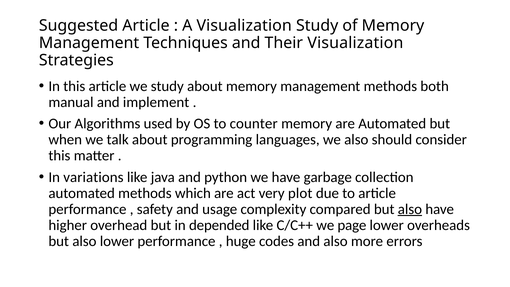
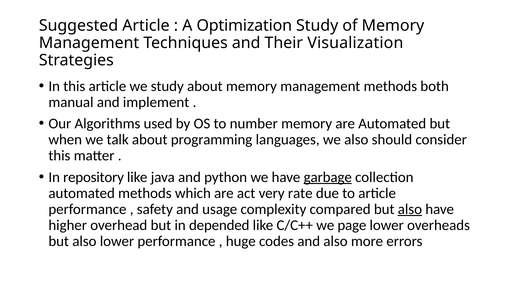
A Visualization: Visualization -> Optimization
counter: counter -> number
variations: variations -> repository
garbage underline: none -> present
plot: plot -> rate
